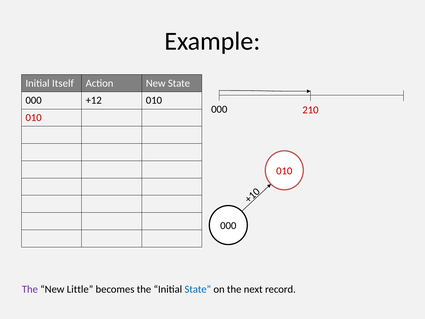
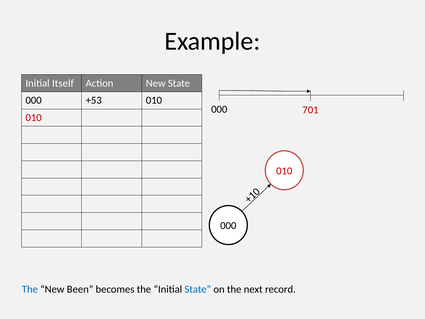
+12: +12 -> +53
210: 210 -> 701
The at (30, 289) colour: purple -> blue
Little: Little -> Been
